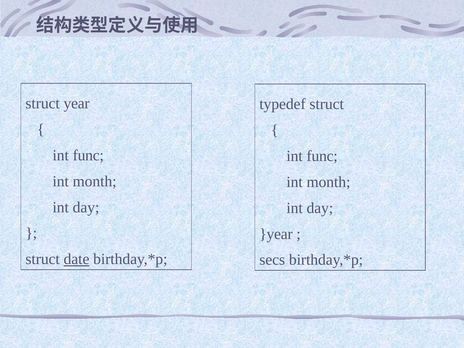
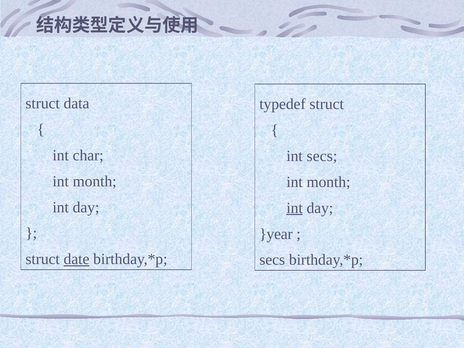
year: year -> data
func at (88, 155): func -> char
func at (322, 156): func -> secs
int at (295, 208) underline: none -> present
